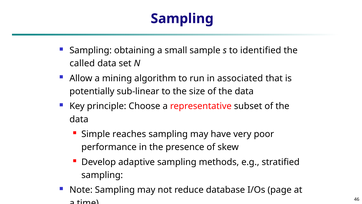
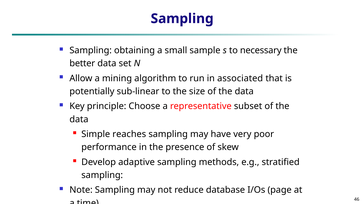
identified: identified -> necessary
called: called -> better
